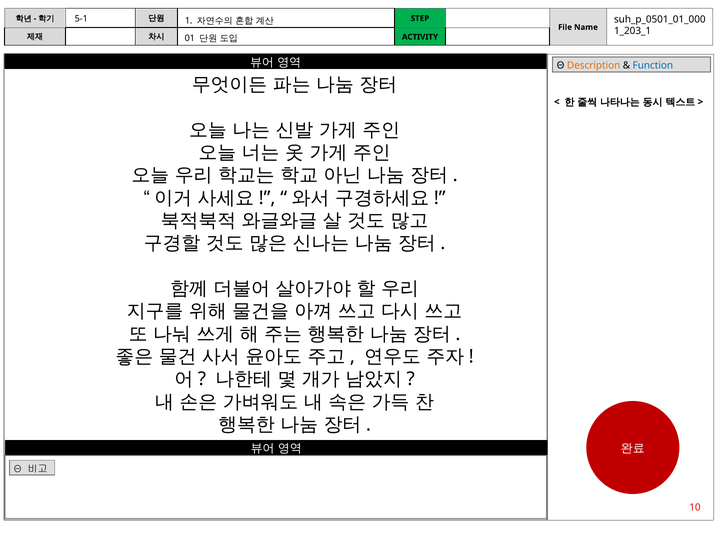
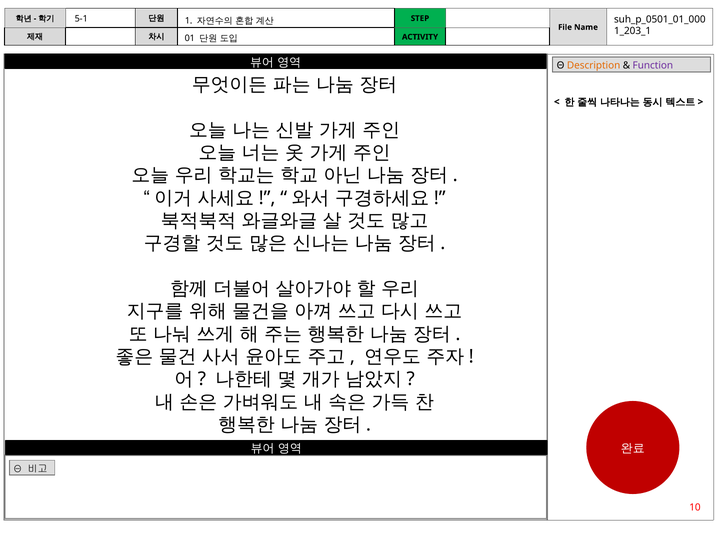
Function colour: blue -> purple
